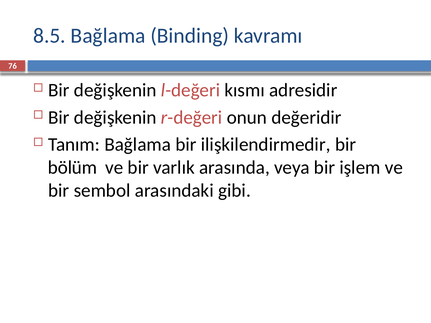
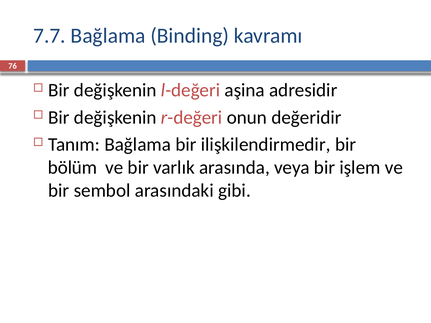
8.5: 8.5 -> 7.7
kısmı: kısmı -> aşina
